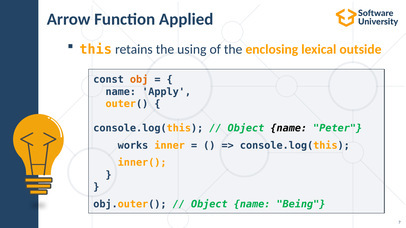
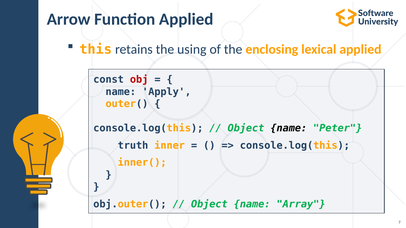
lexical outside: outside -> applied
obj colour: orange -> red
works: works -> truth
Being: Being -> Array
